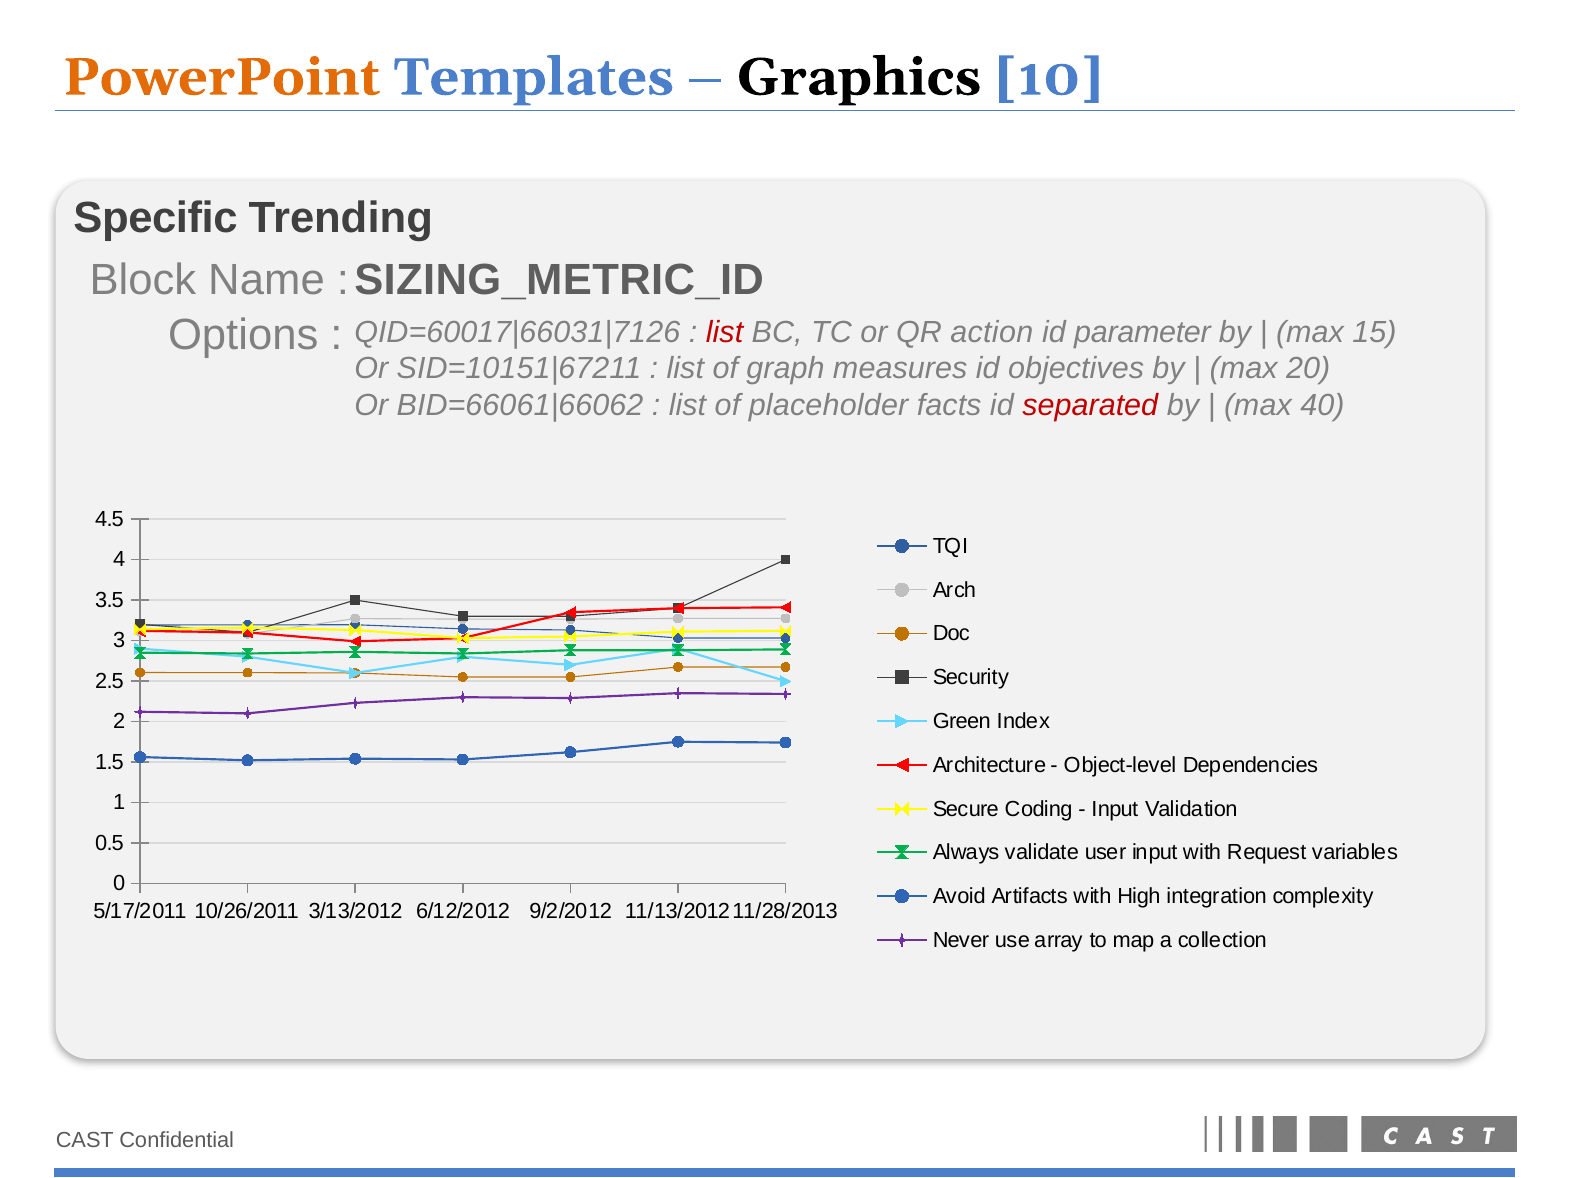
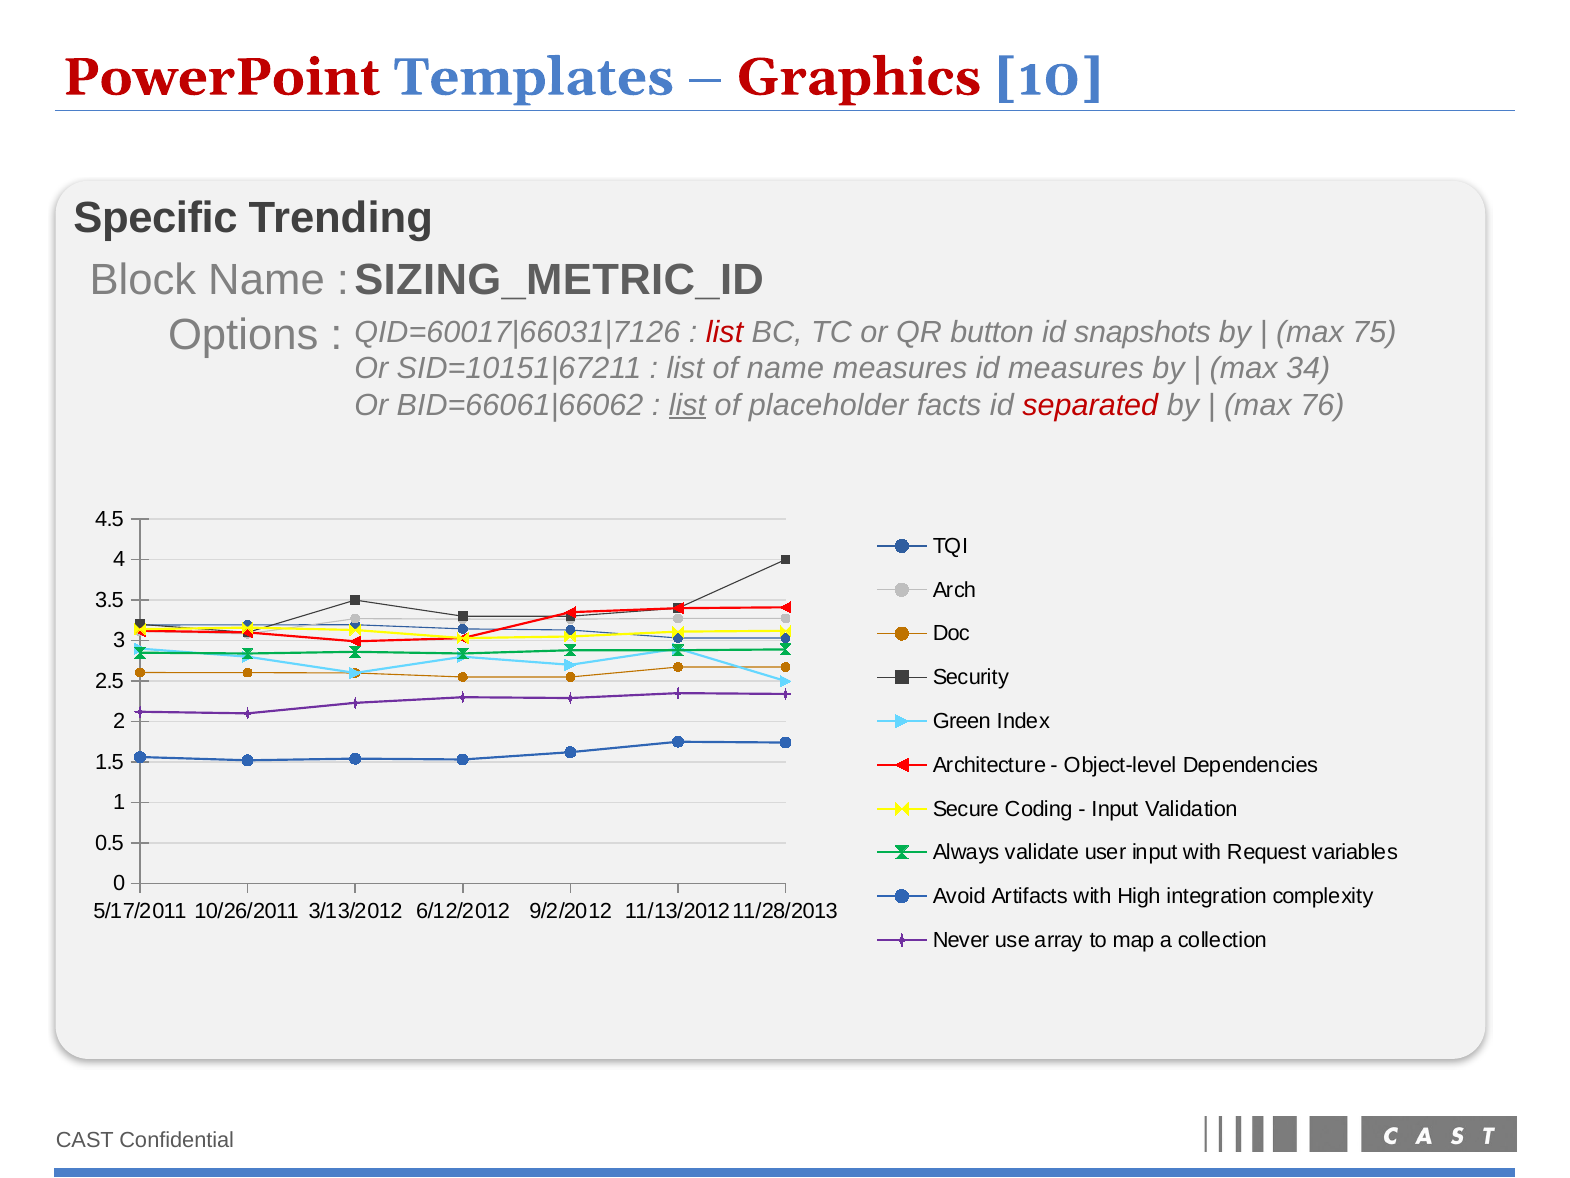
PowerPoint colour: orange -> red
Graphics colour: black -> red
action: action -> button
parameter: parameter -> snapshots
15: 15 -> 75
of graph: graph -> name
id objectives: objectives -> measures
20: 20 -> 34
list at (688, 405) underline: none -> present
40: 40 -> 76
